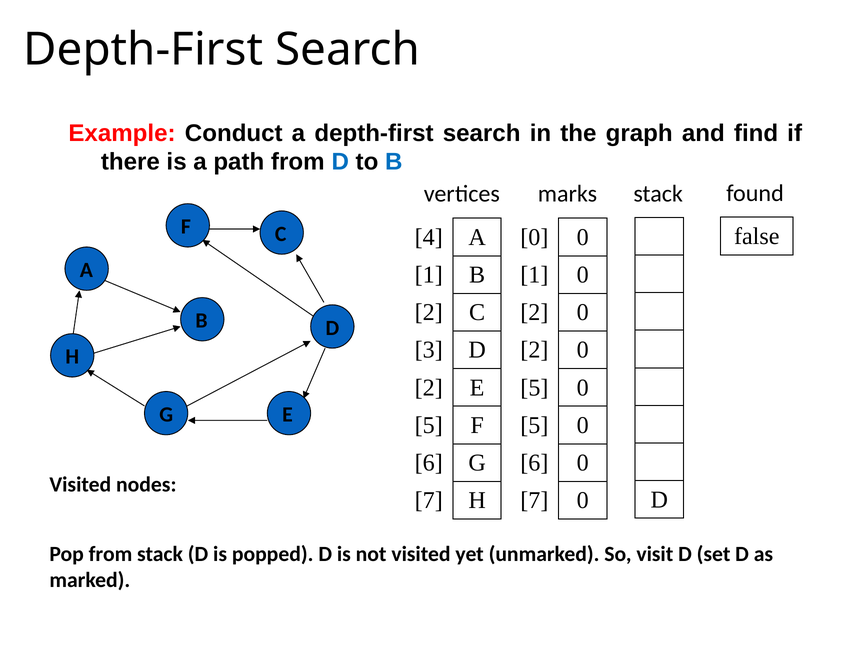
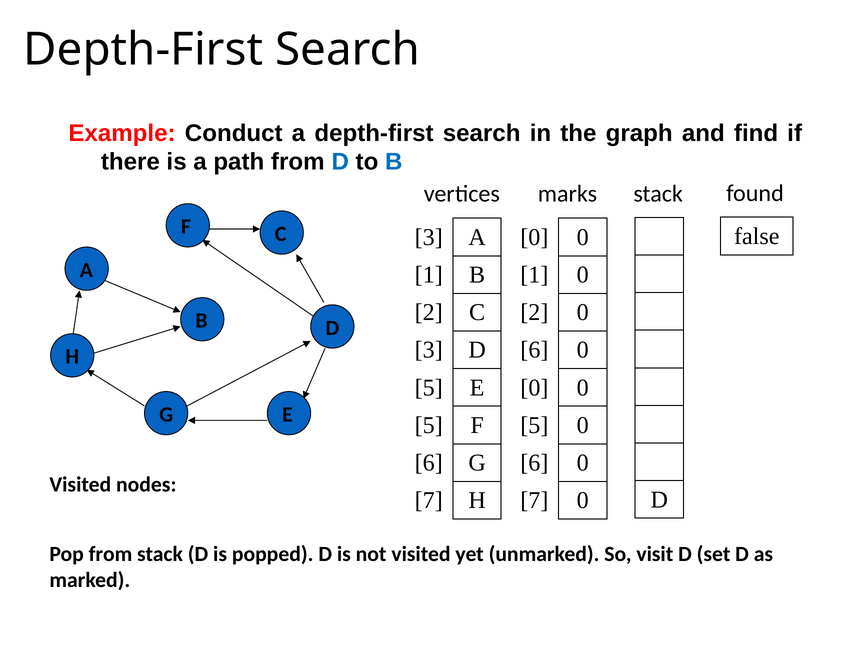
4 at (429, 237): 4 -> 3
2 at (534, 350): 2 -> 6
2 at (429, 388): 2 -> 5
5 at (534, 388): 5 -> 0
